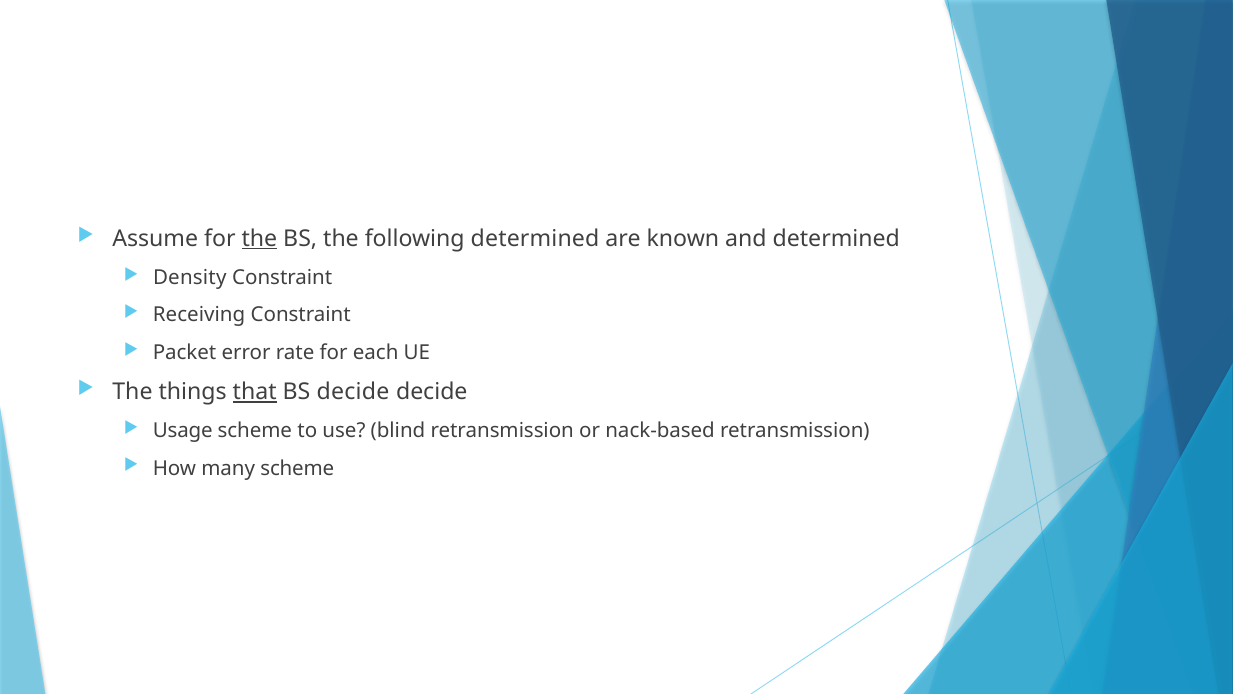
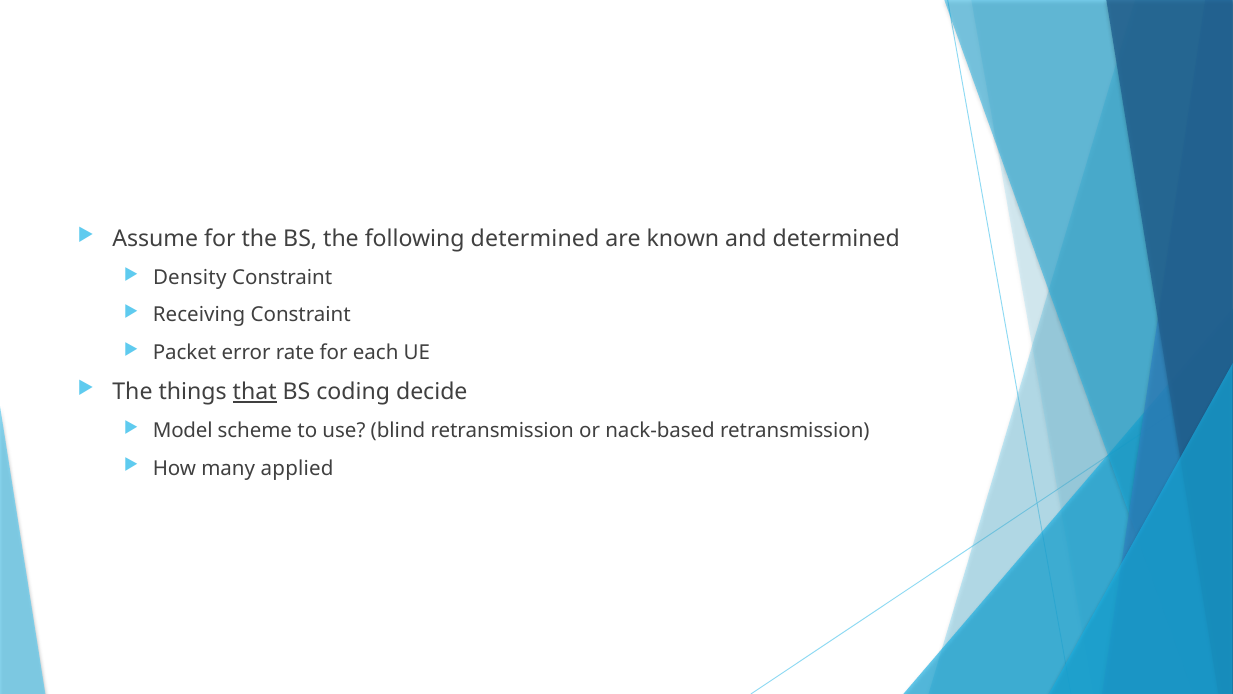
the at (259, 239) underline: present -> none
BS decide: decide -> coding
Usage: Usage -> Model
many scheme: scheme -> applied
